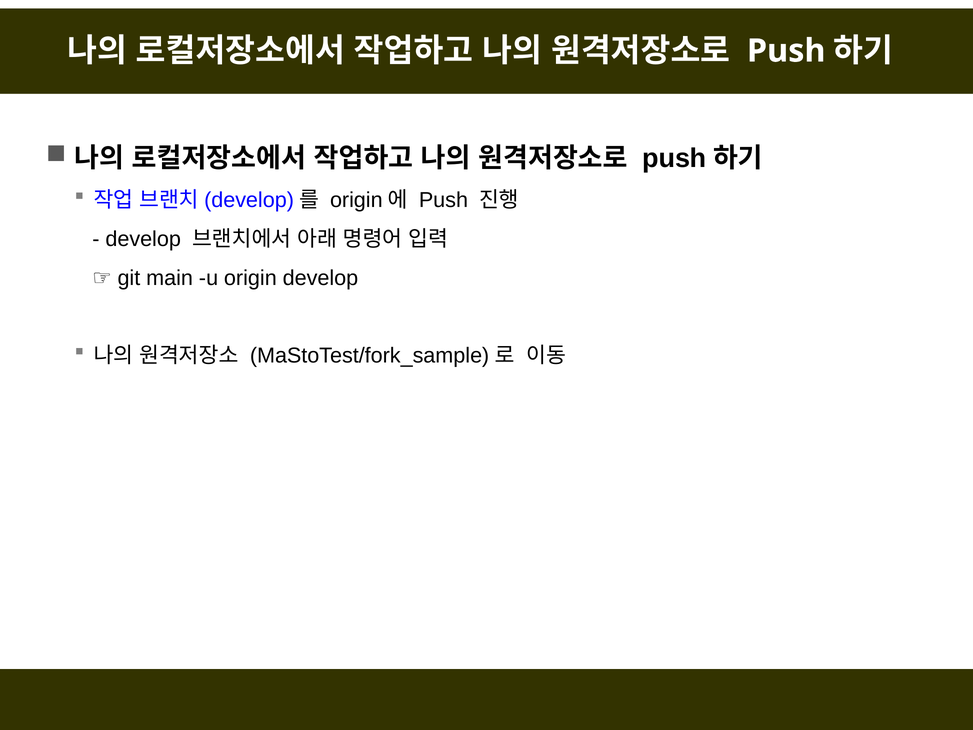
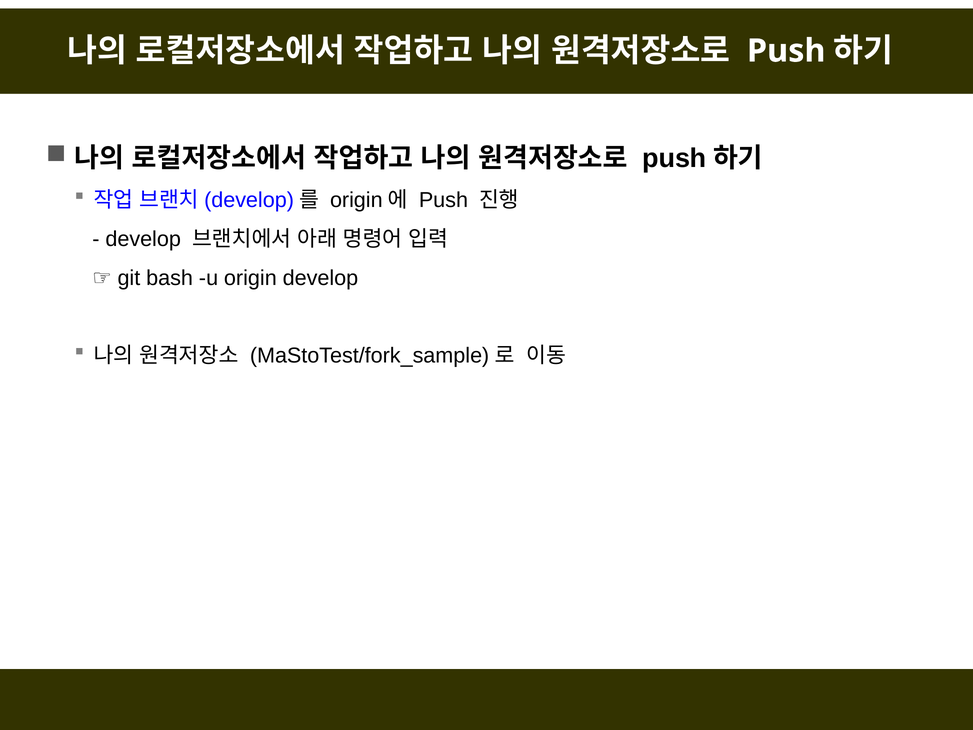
main: main -> bash
